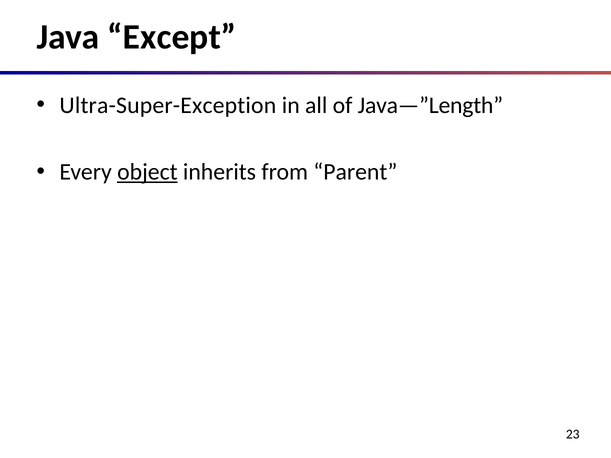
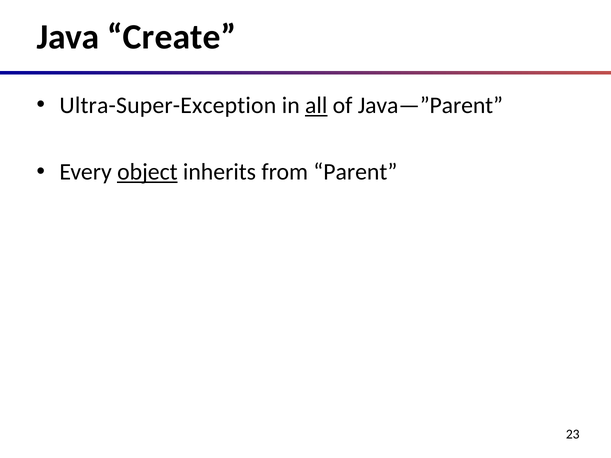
Except: Except -> Create
all underline: none -> present
Java—”Length: Java—”Length -> Java—”Parent
